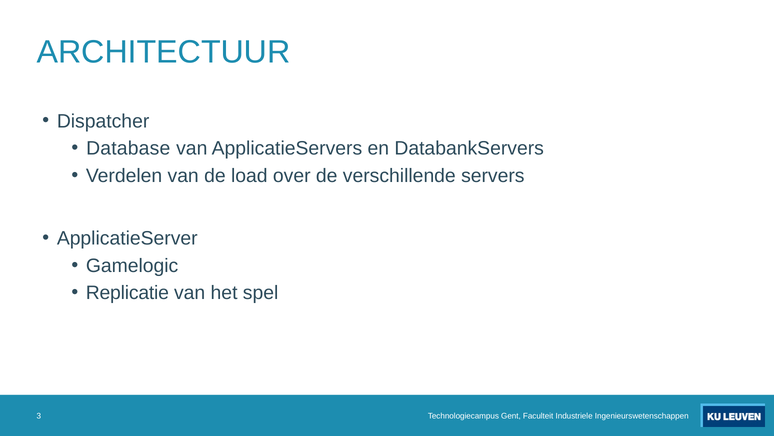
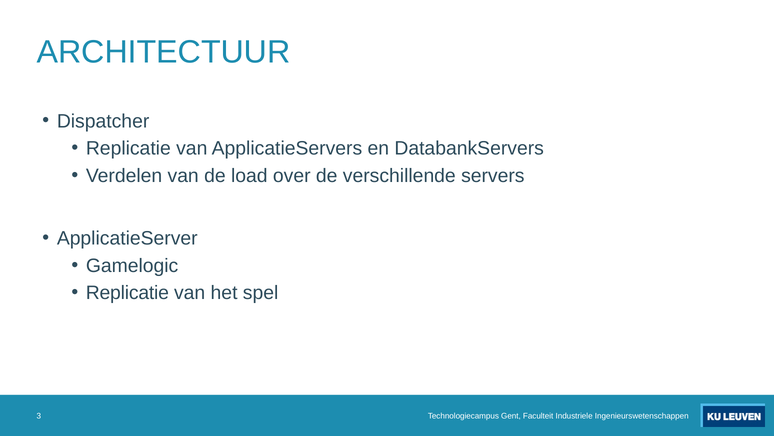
Database at (128, 148): Database -> Replicatie
